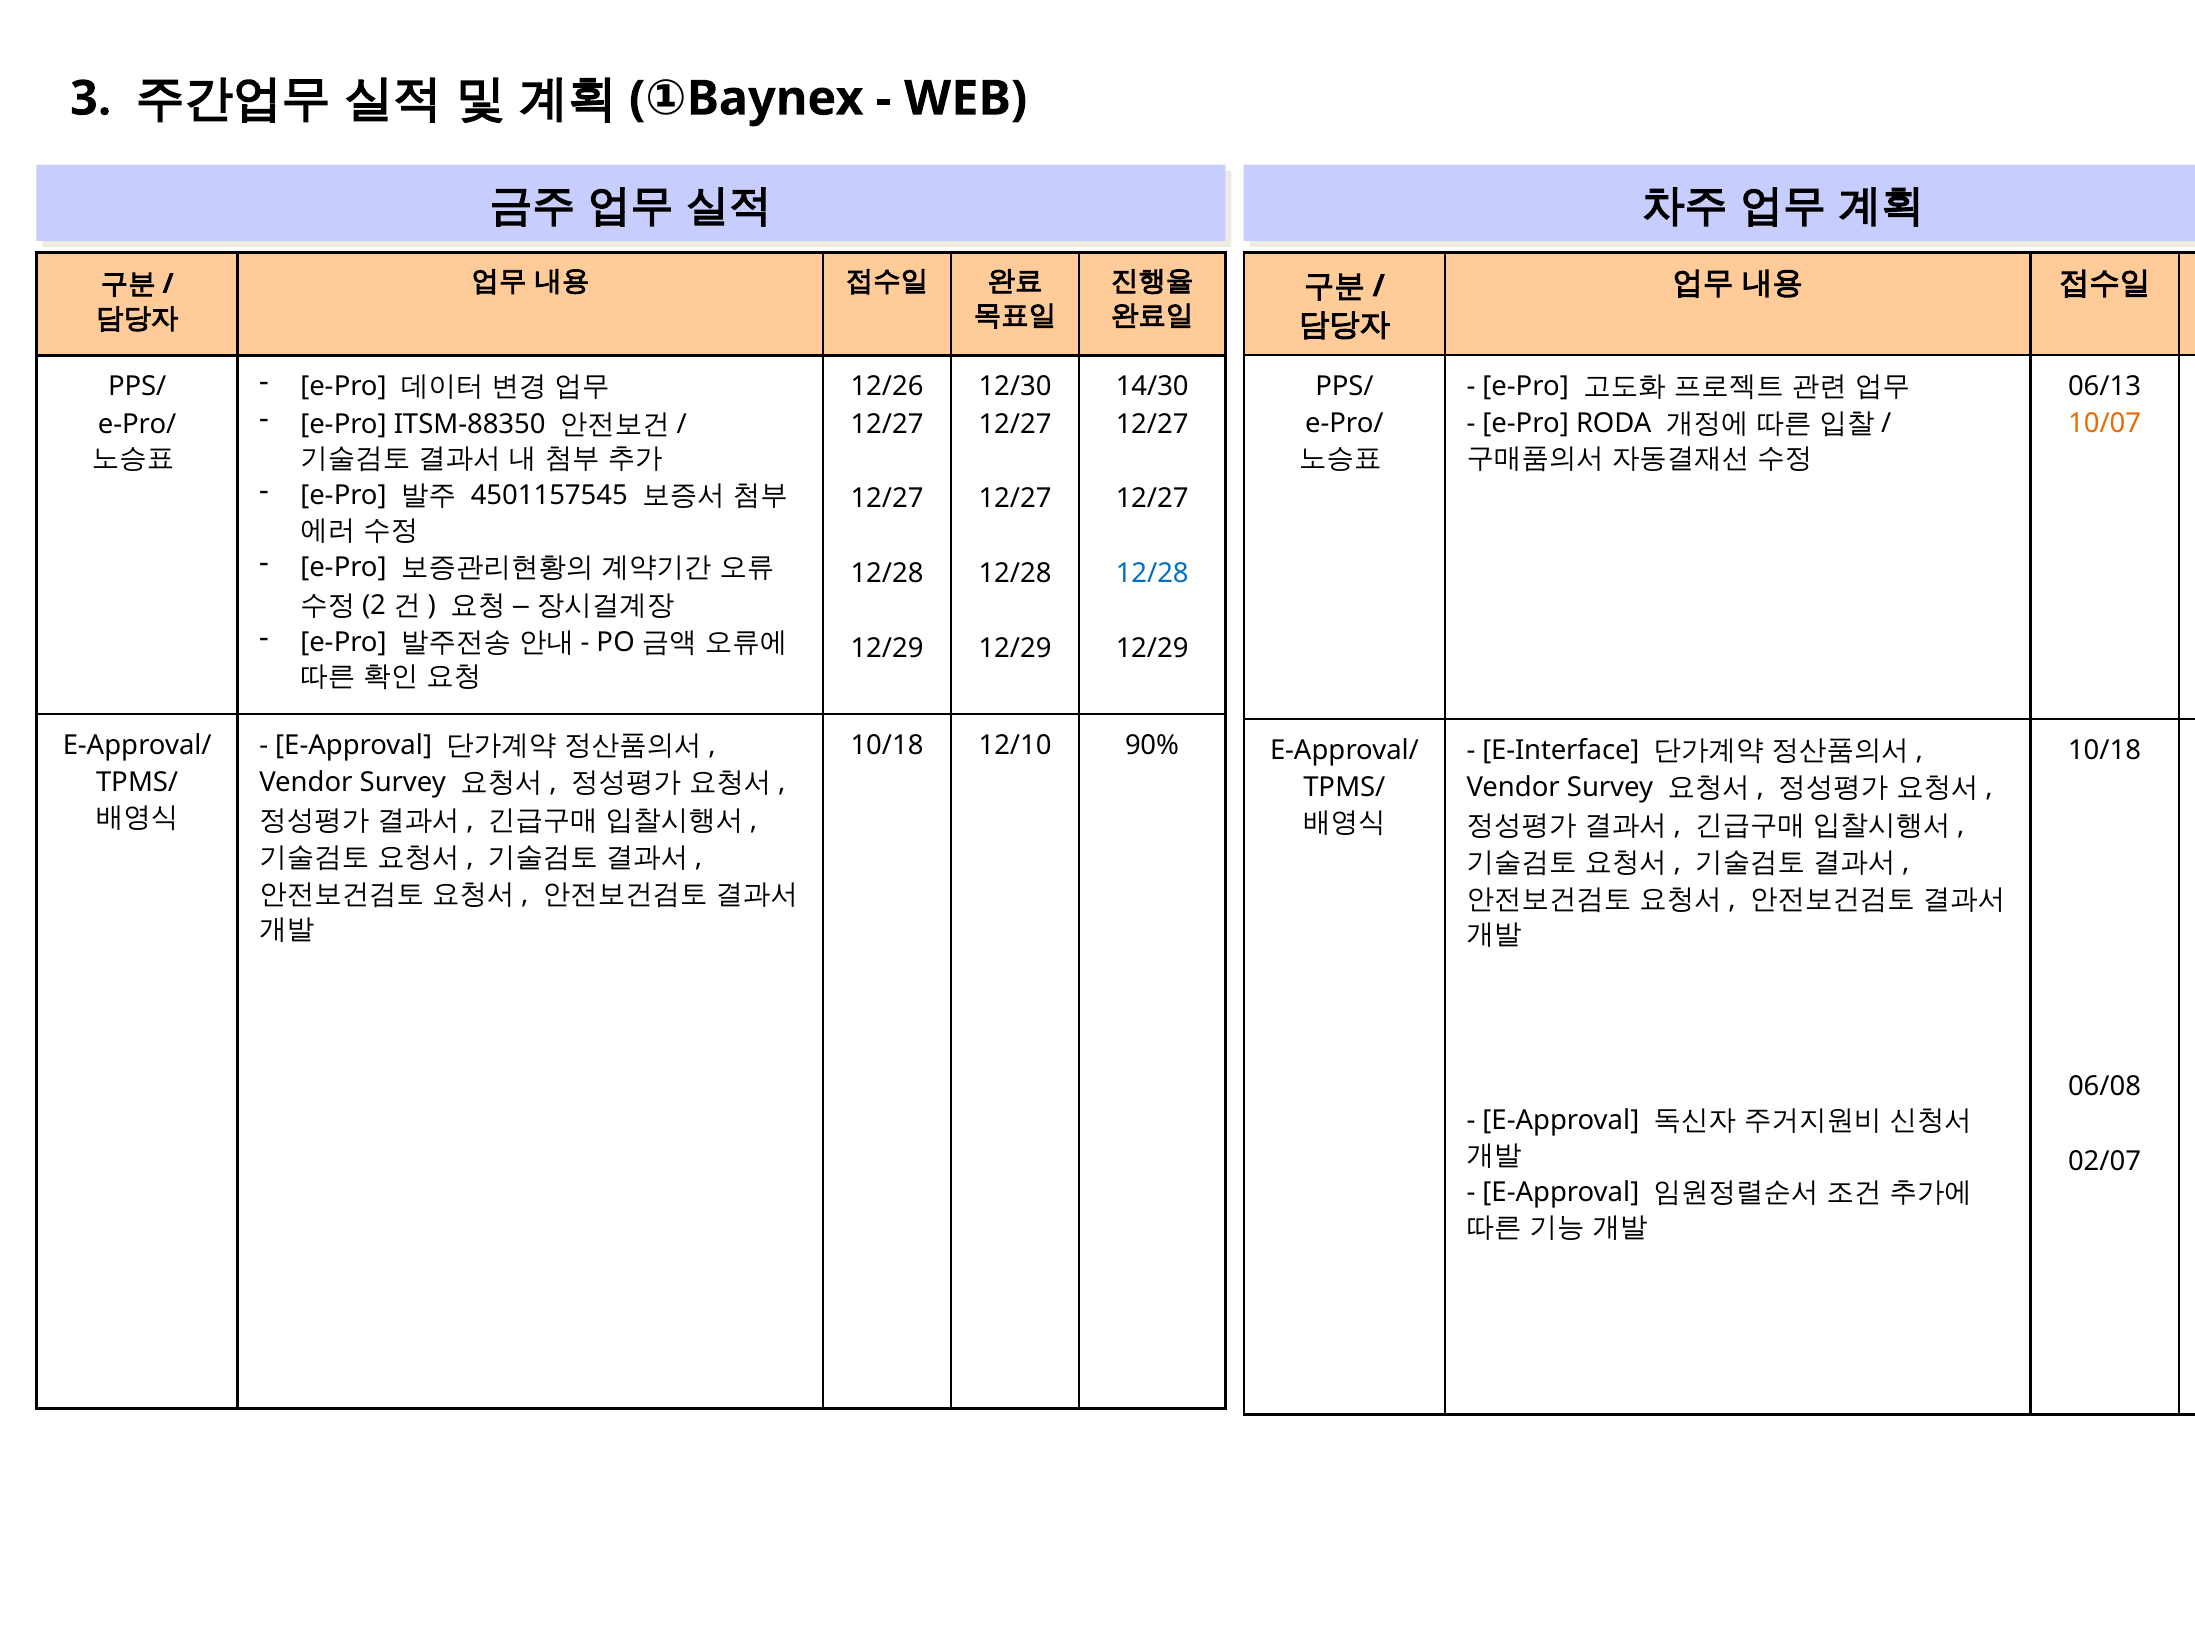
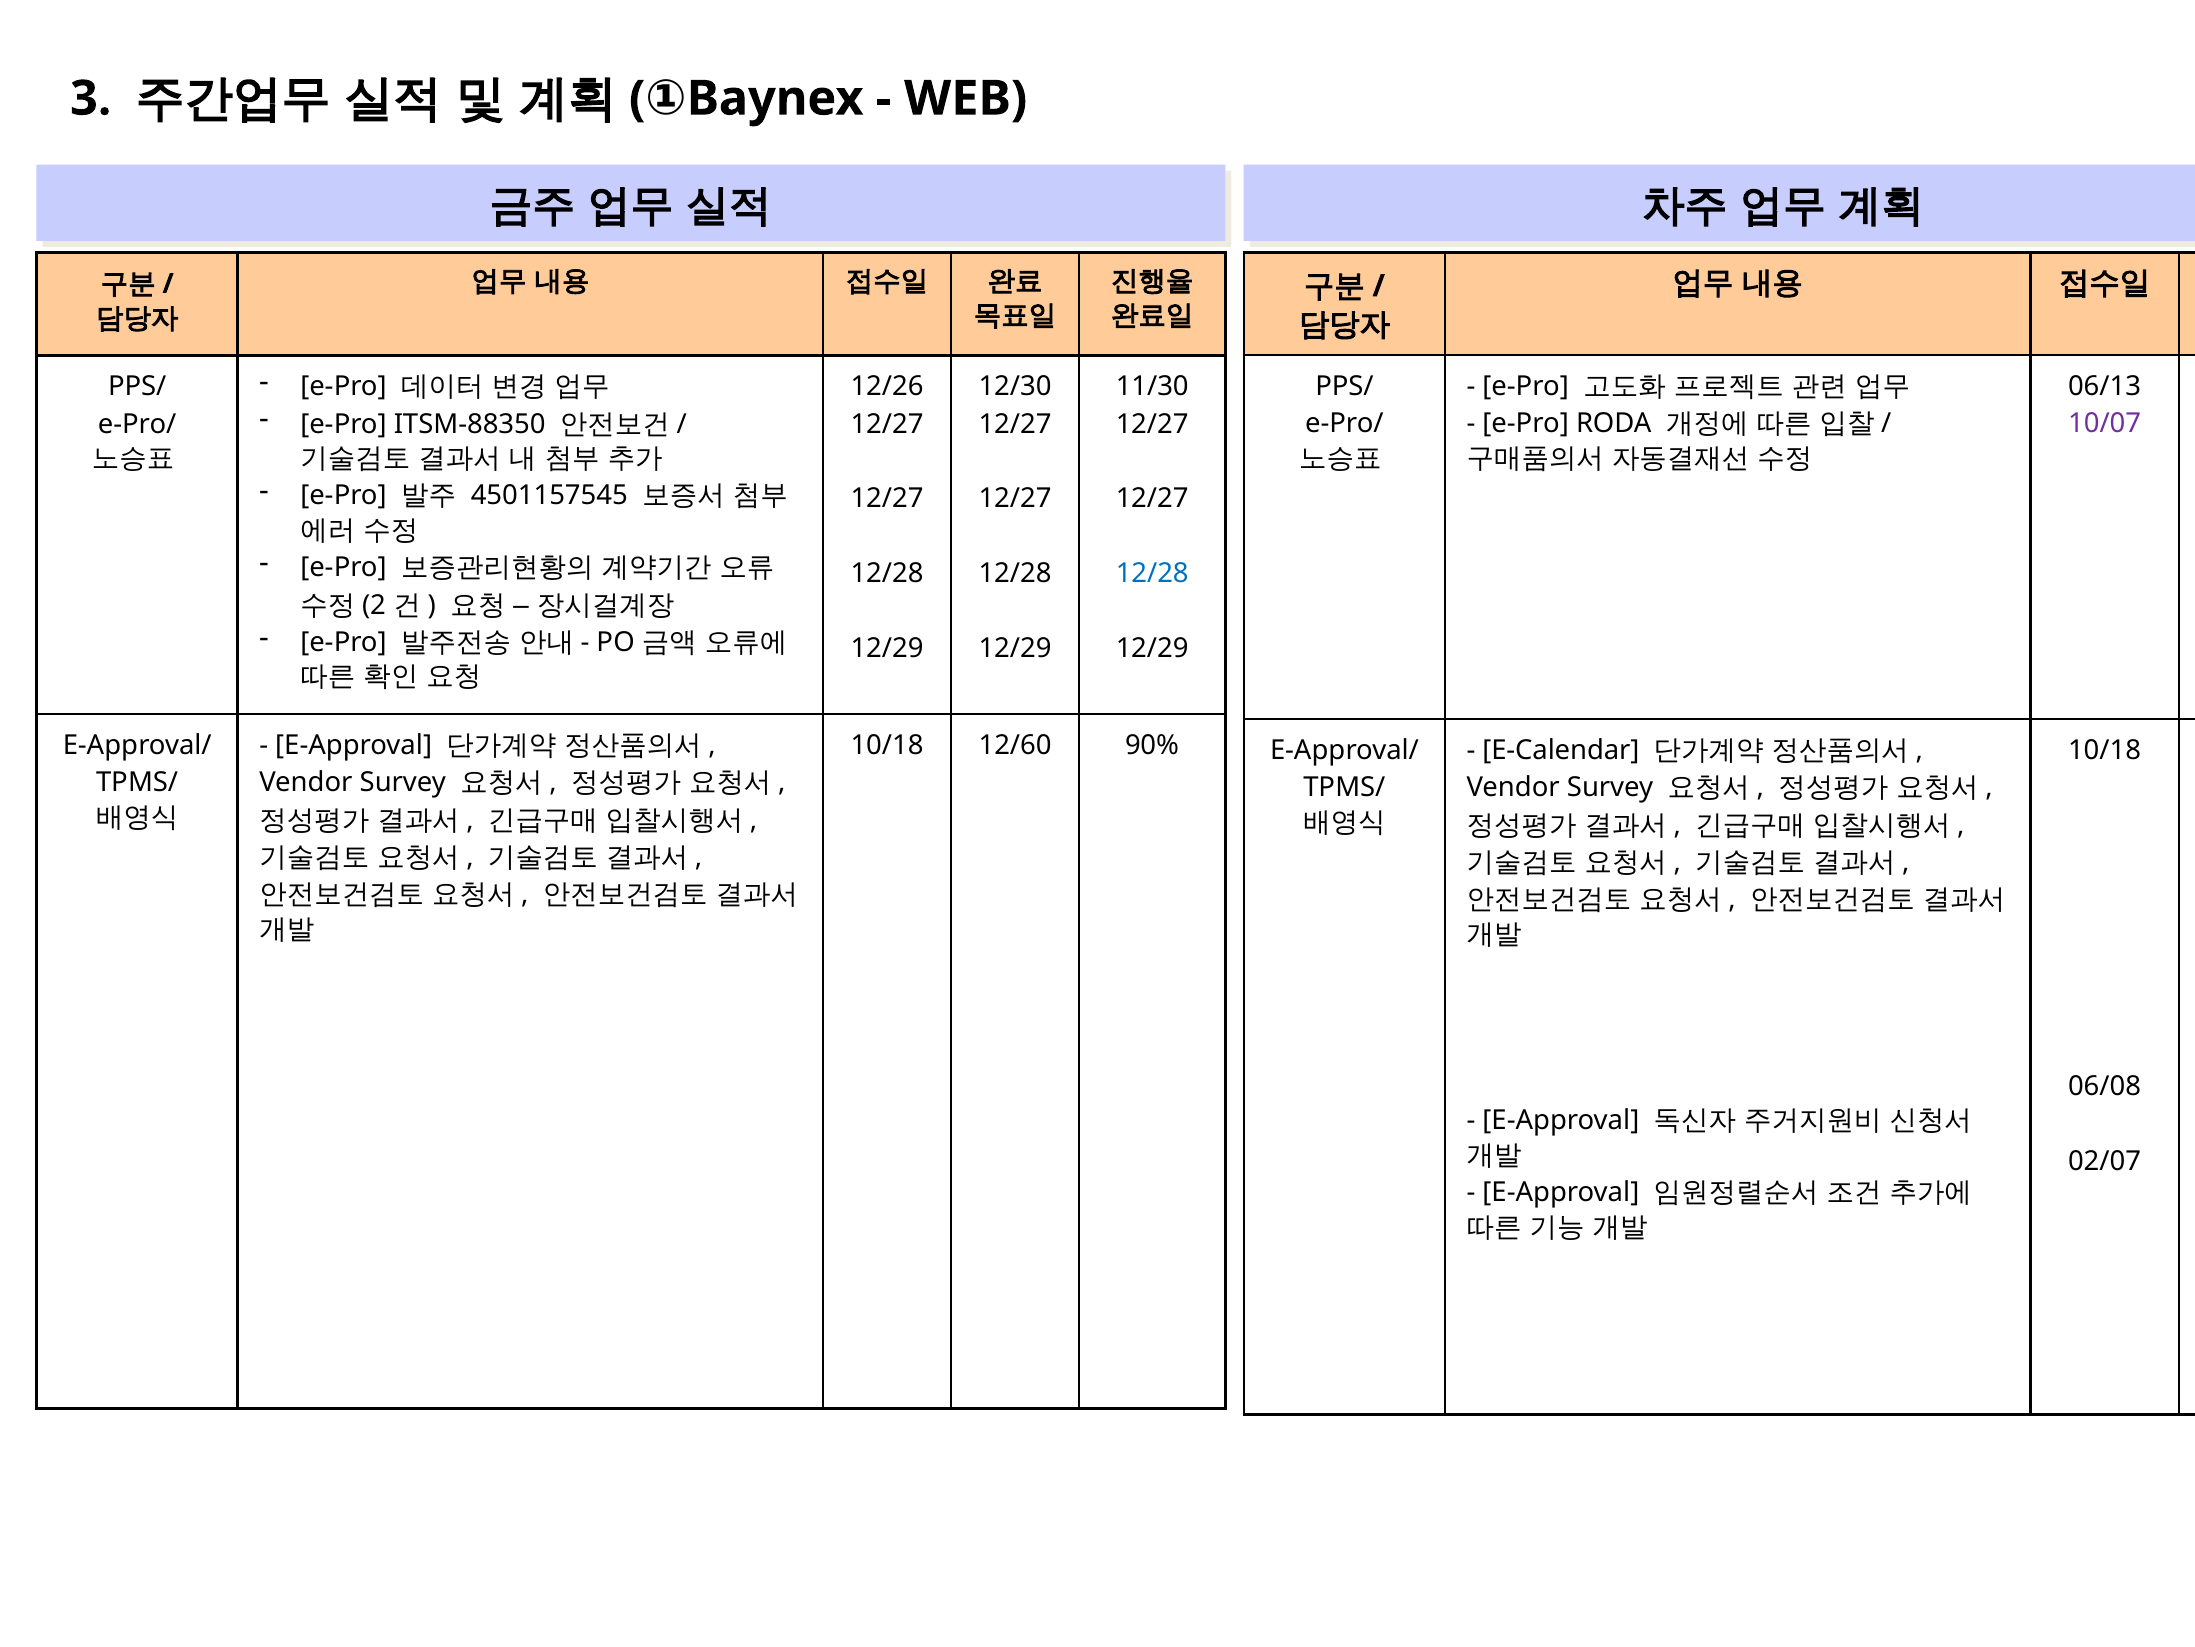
14/30: 14/30 -> 11/30
10/07 colour: orange -> purple
12/10: 12/10 -> 12/60
E-Interface: E-Interface -> E-Calendar
